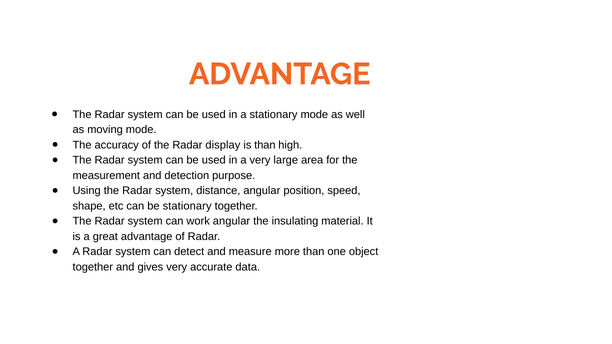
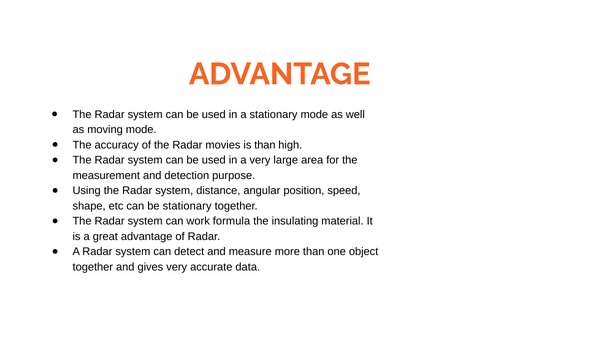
display: display -> movies
work angular: angular -> formula
